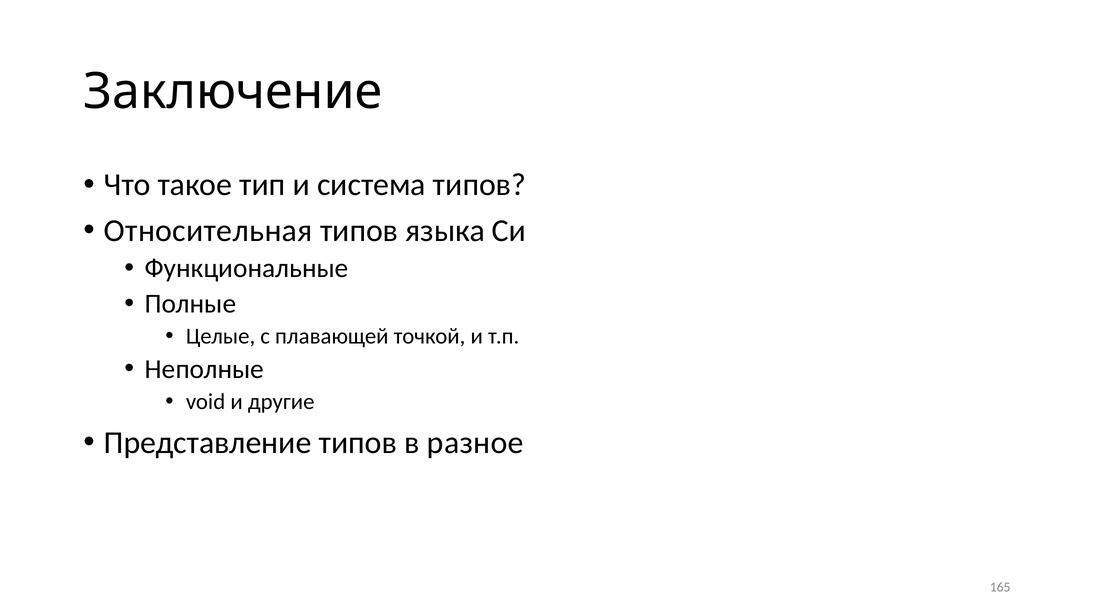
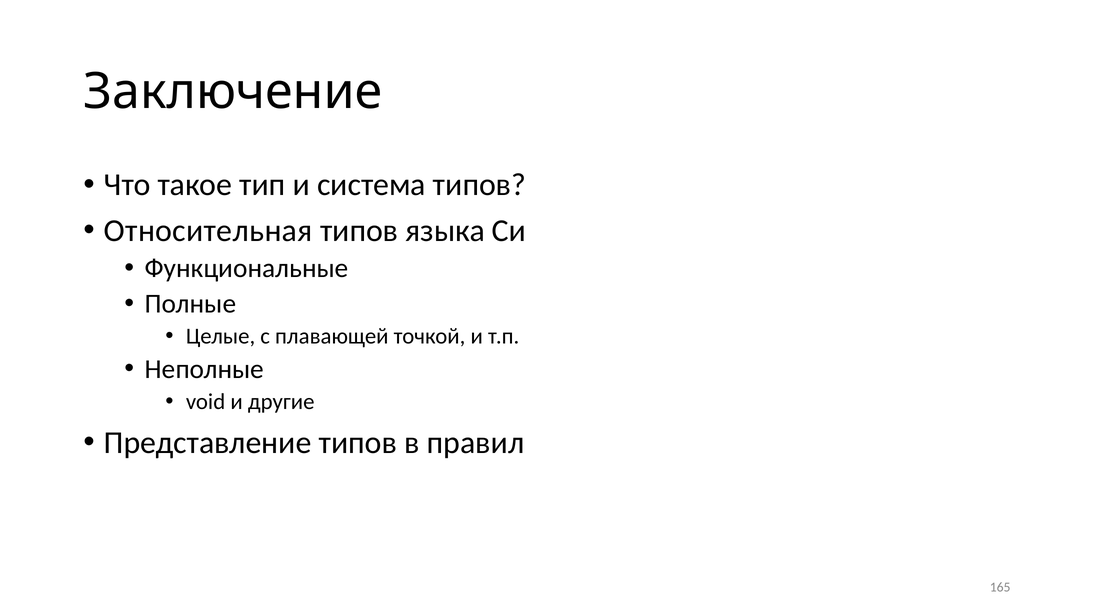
разное: разное -> правил
